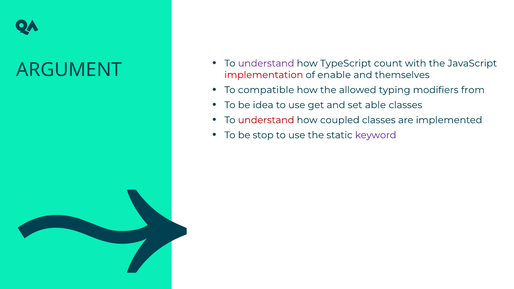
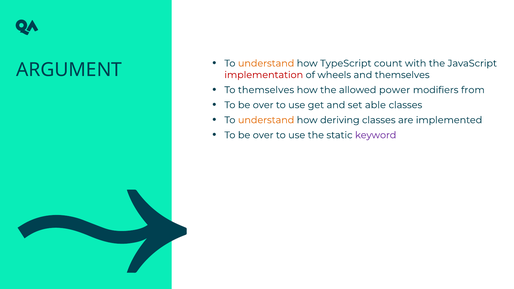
understand at (266, 63) colour: purple -> orange
enable: enable -> wheels
To compatible: compatible -> themselves
typing: typing -> power
idea at (263, 105): idea -> over
understand at (266, 120) colour: red -> orange
coupled: coupled -> deriving
stop at (263, 135): stop -> over
